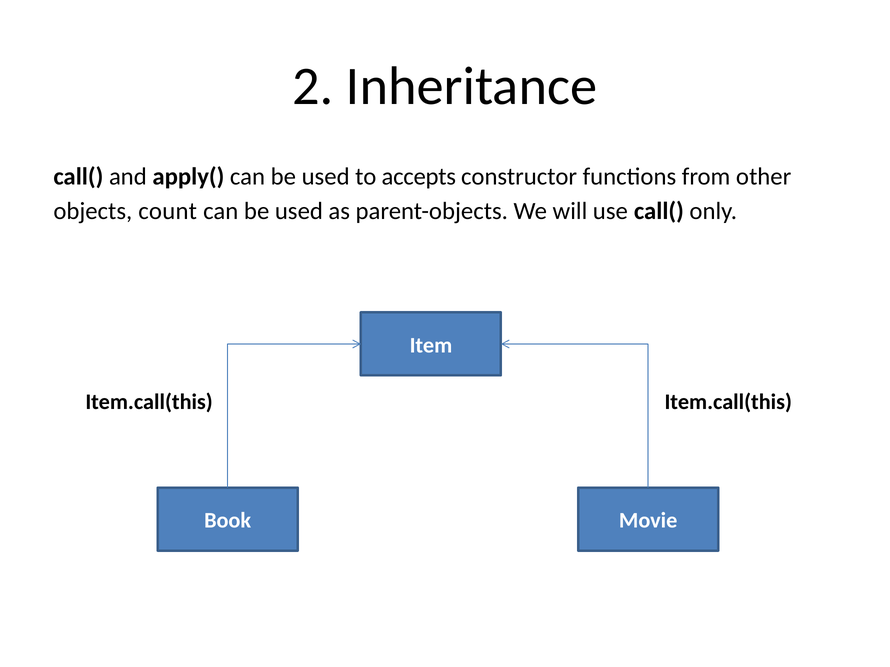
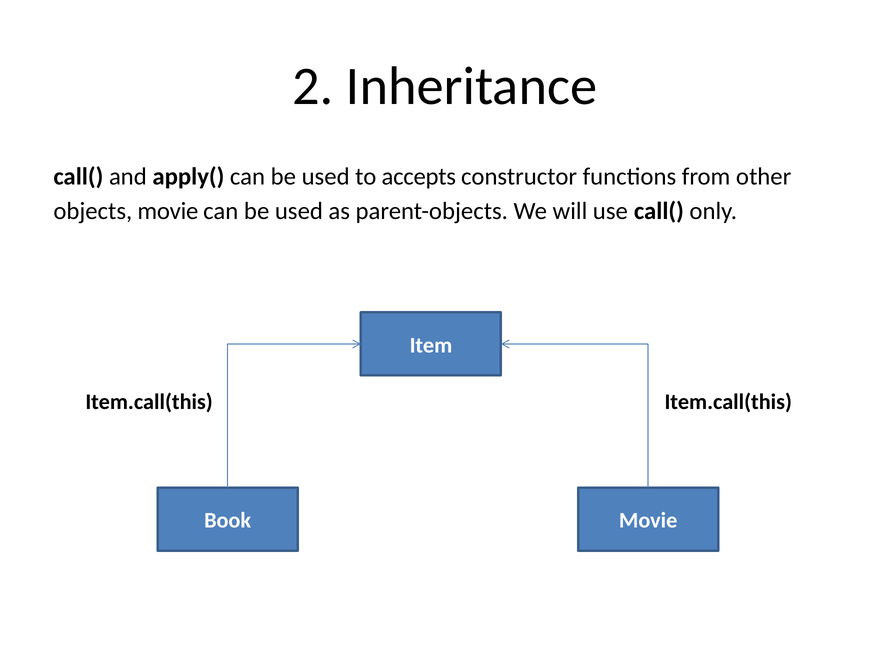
objects count: count -> movie
